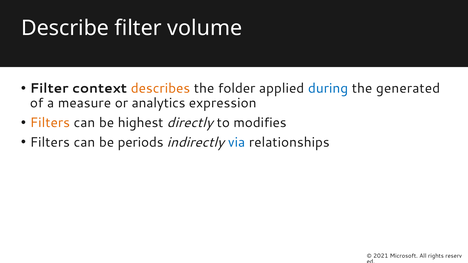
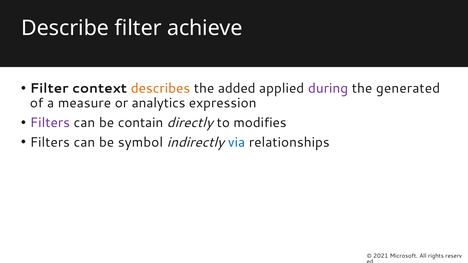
volume: volume -> achieve
folder: folder -> added
during colour: blue -> purple
Filters at (50, 123) colour: orange -> purple
highest: highest -> contain
periods: periods -> symbol
